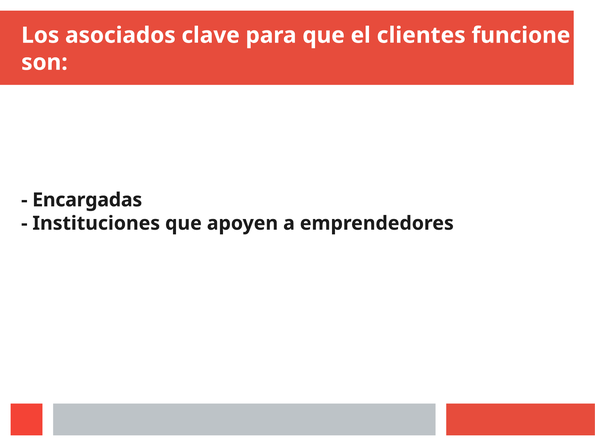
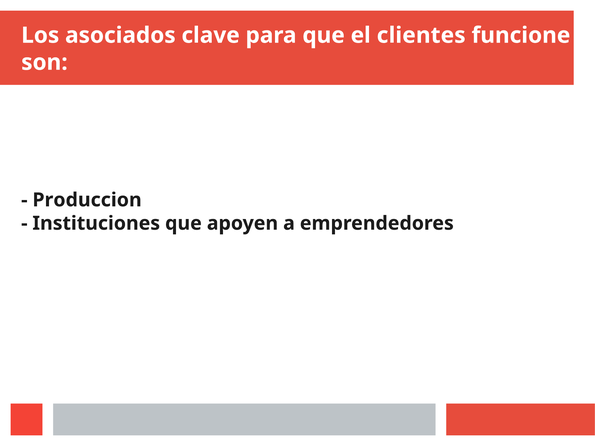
Encargadas: Encargadas -> Produccion
